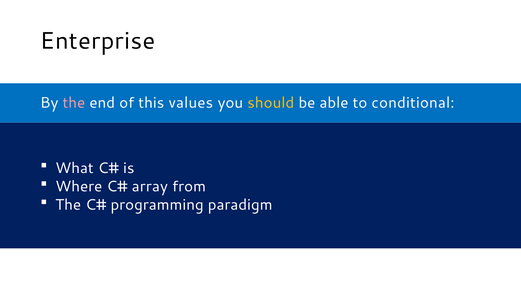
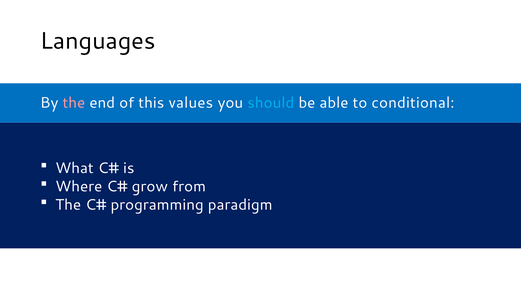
Enterprise: Enterprise -> Languages
should colour: yellow -> light blue
array: array -> grow
